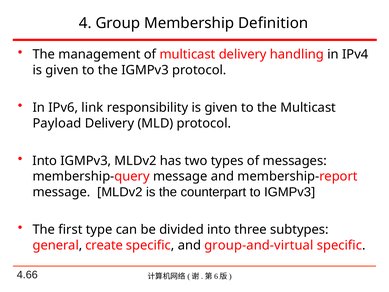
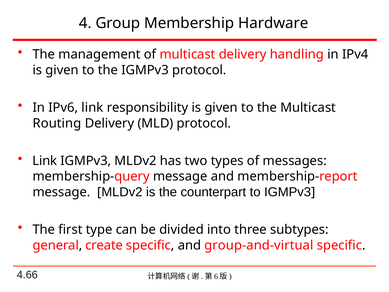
Definition: Definition -> Hardware
Payload: Payload -> Routing
Into at (45, 161): Into -> Link
